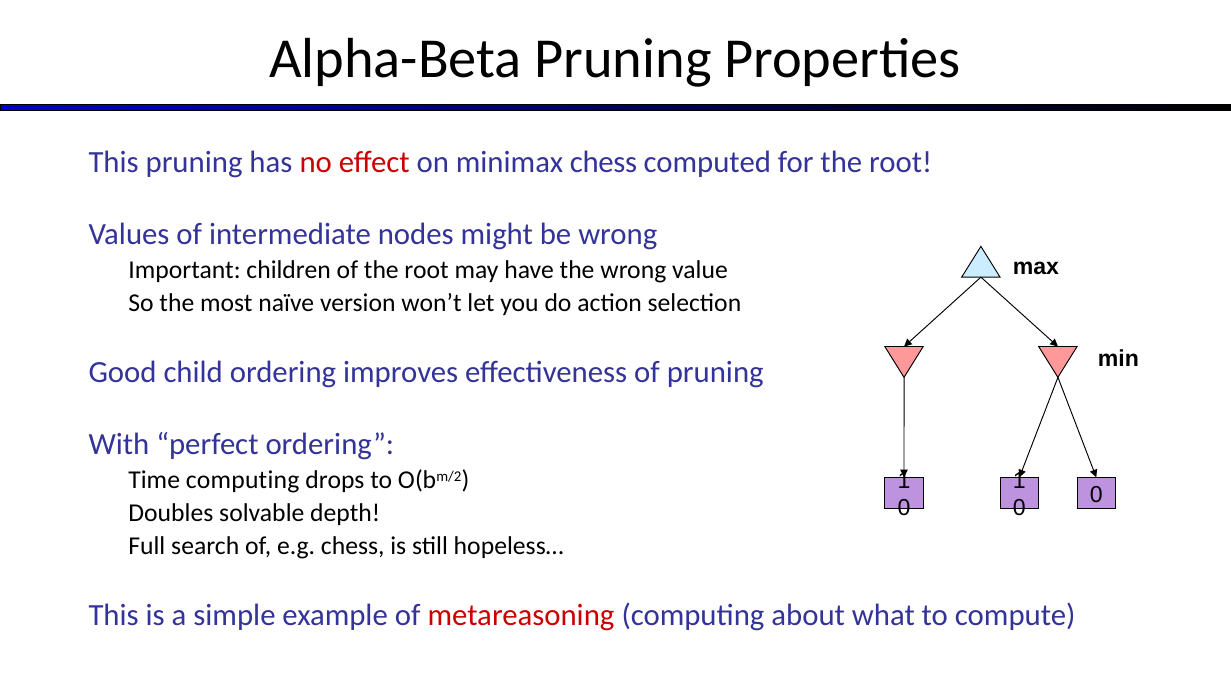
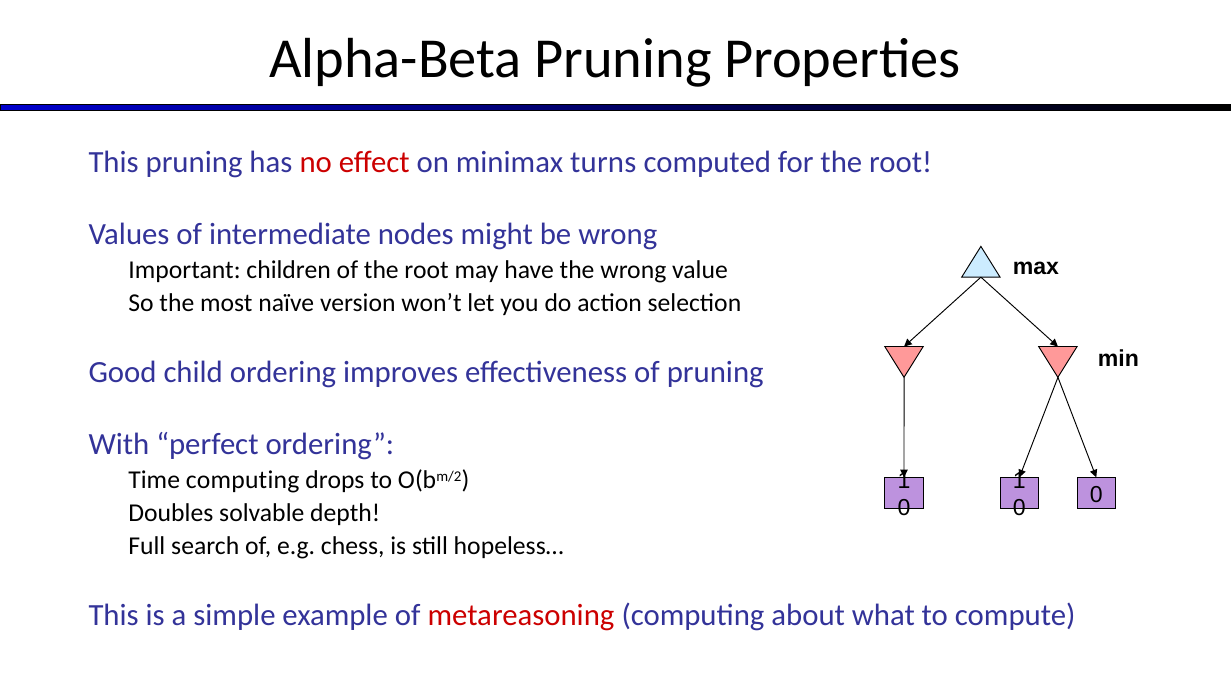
minimax chess: chess -> turns
